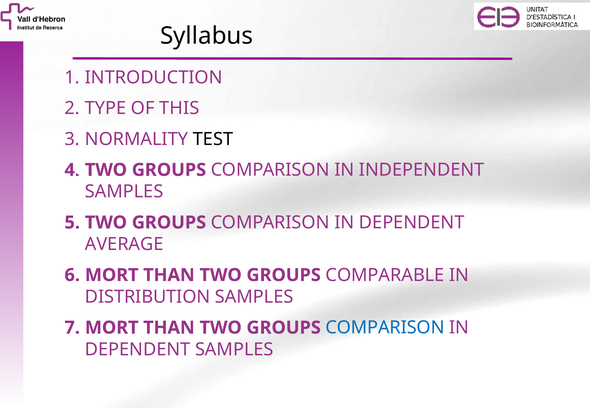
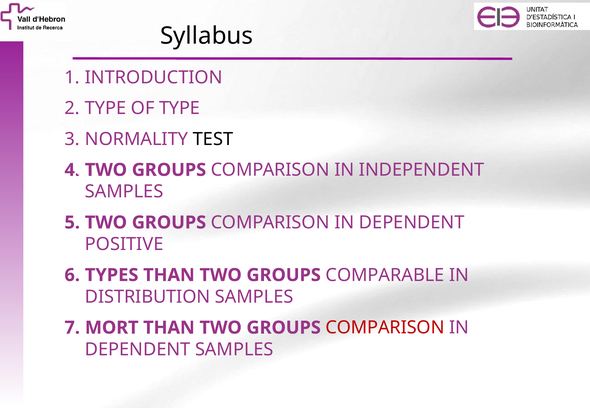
OF THIS: THIS -> TYPE
AVERAGE: AVERAGE -> POSITIVE
MORT at (112, 275): MORT -> TYPES
COMPARISON at (385, 328) colour: blue -> red
